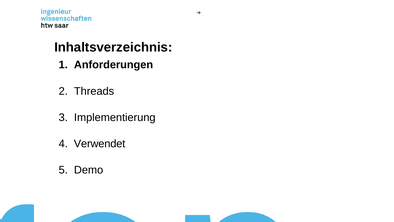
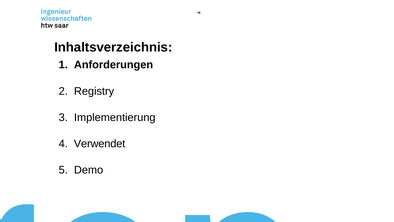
Threads: Threads -> Registry
